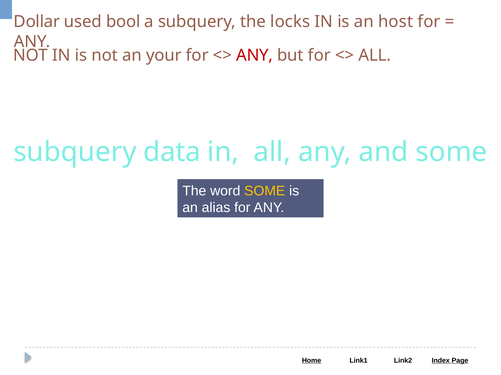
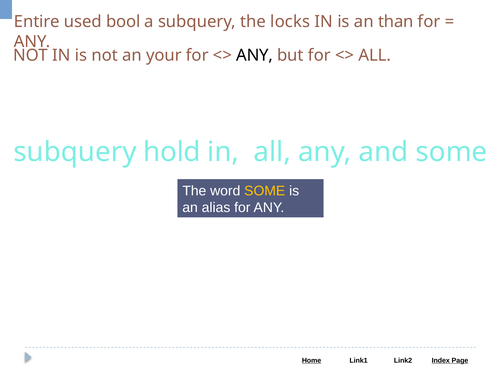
Dollar: Dollar -> Entire
host: host -> than
ANY at (255, 55) colour: red -> black
data: data -> hold
